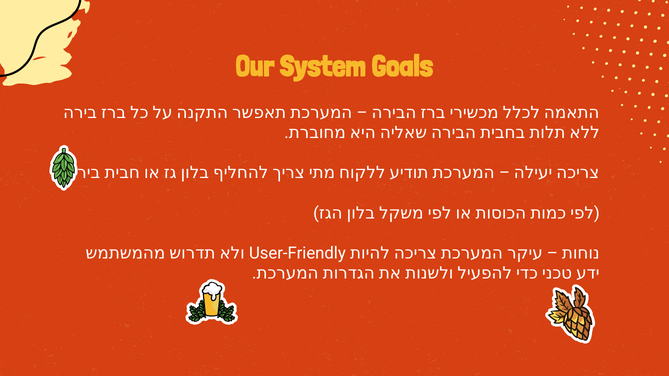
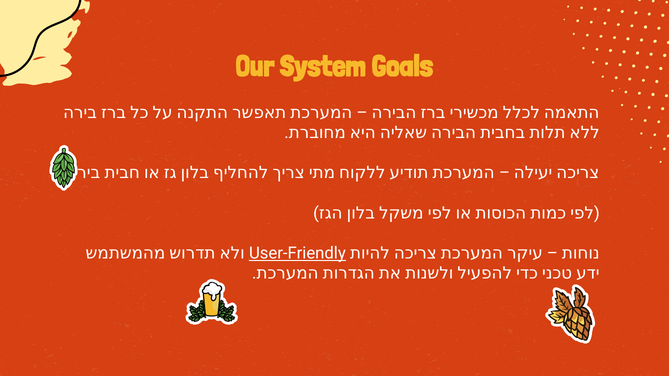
User-Friendly underline: none -> present
